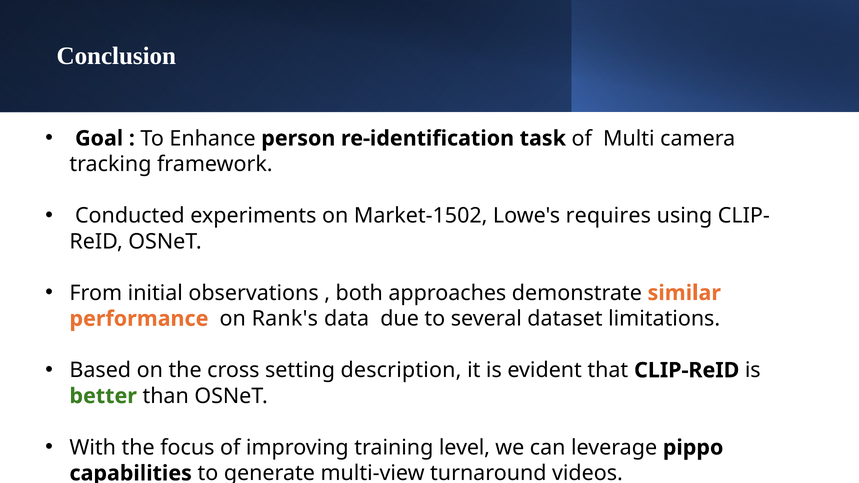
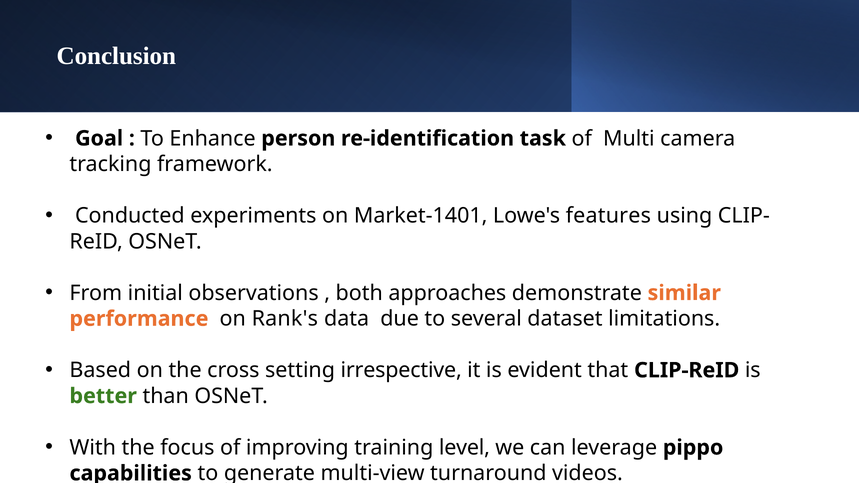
Market-1502: Market-1502 -> Market-1401
requires: requires -> features
description: description -> irrespective
